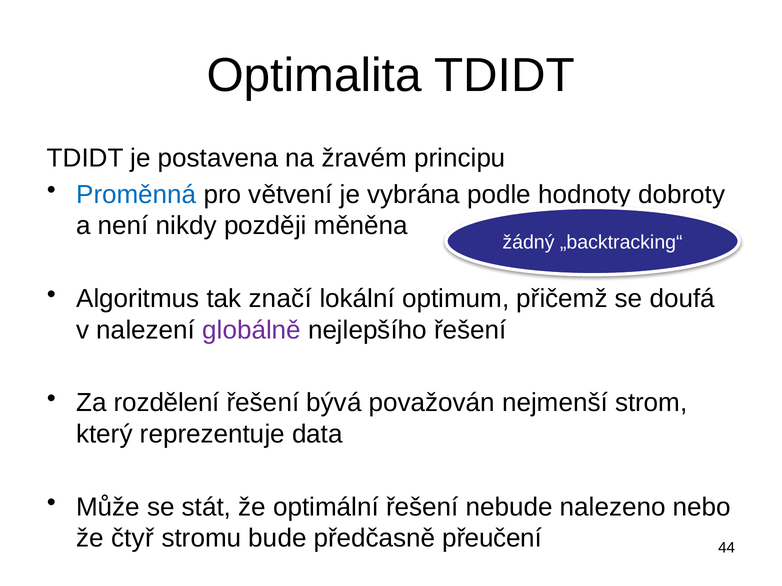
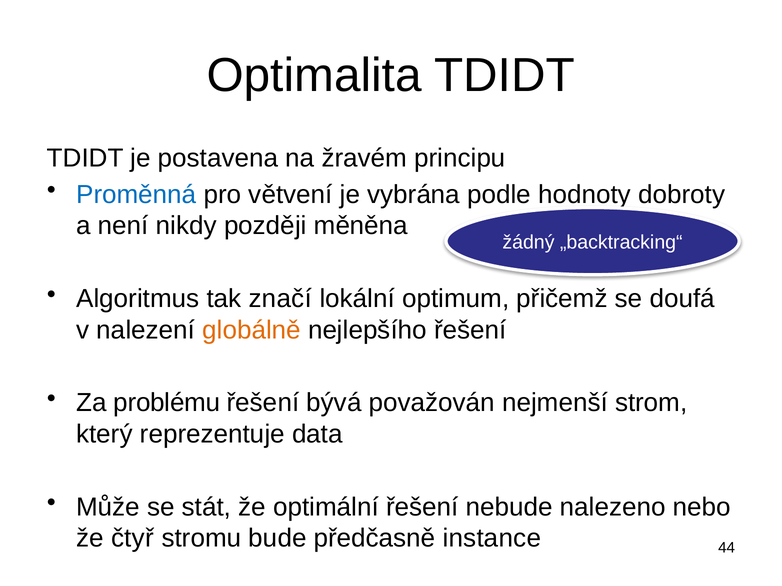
globálně colour: purple -> orange
rozdělení: rozdělení -> problému
přeučení: přeučení -> instance
